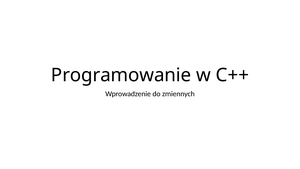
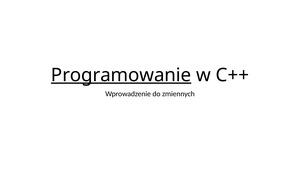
Programowanie underline: none -> present
